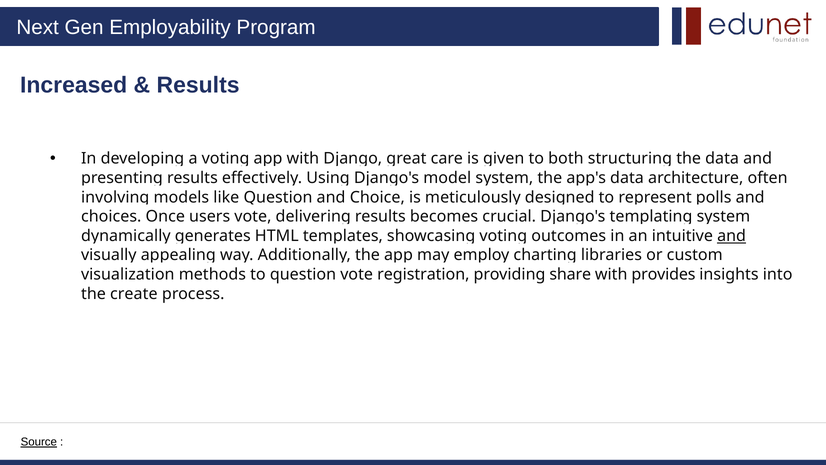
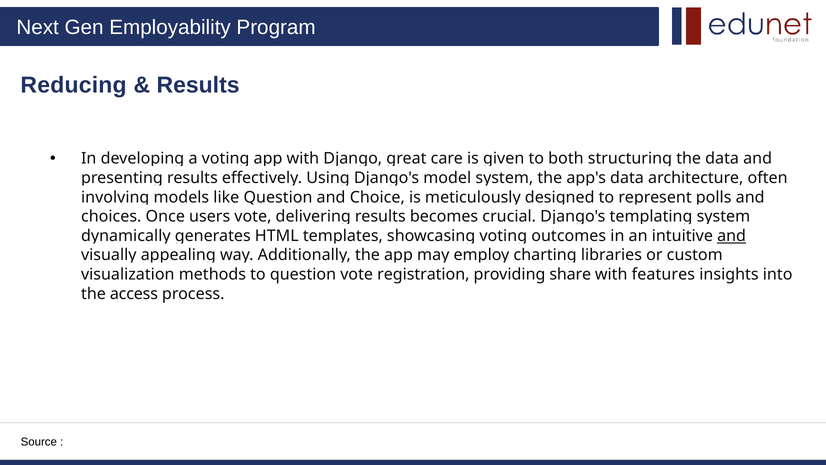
Increased: Increased -> Reducing
provides: provides -> features
create: create -> access
Source underline: present -> none
